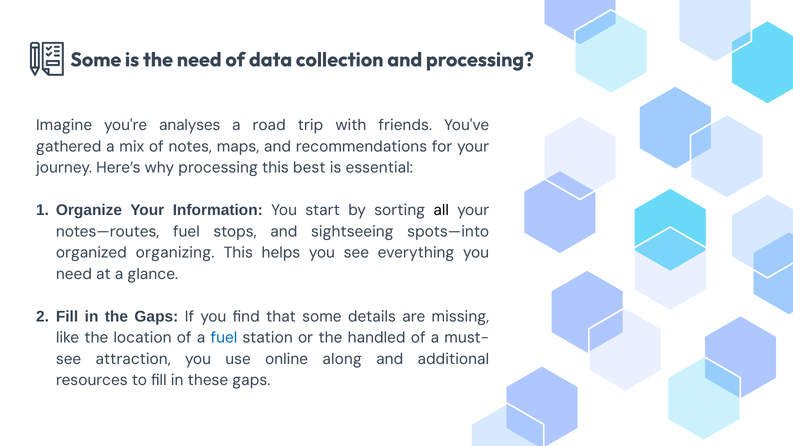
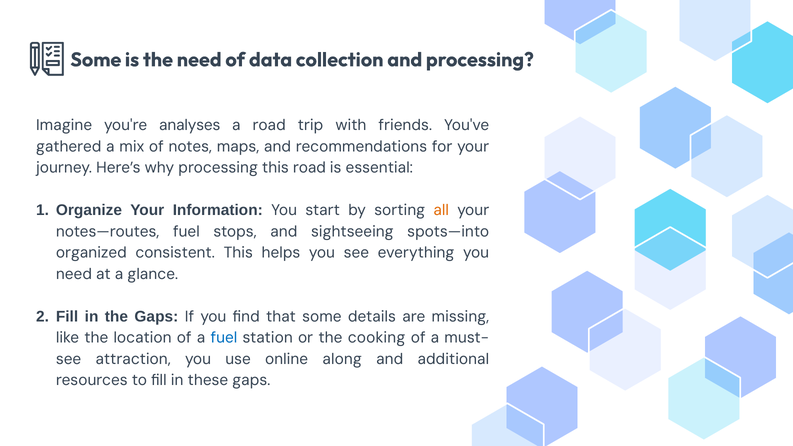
this best: best -> road
all colour: black -> orange
organizing: organizing -> consistent
handled: handled -> cooking
